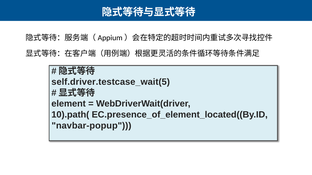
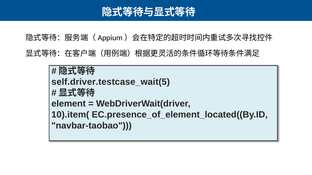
10).path(: 10).path( -> 10).item(
navbar-popup: navbar-popup -> navbar-taobao
